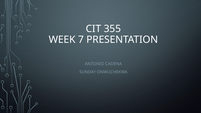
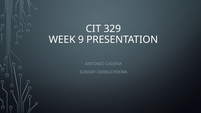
355: 355 -> 329
7: 7 -> 9
